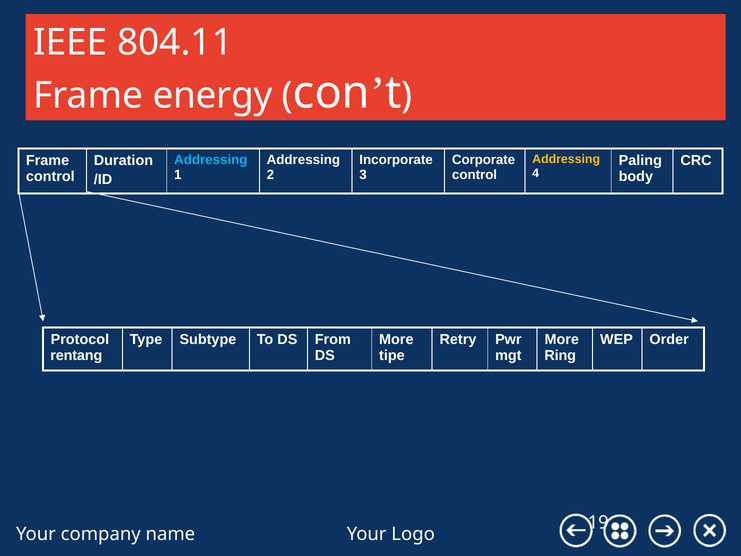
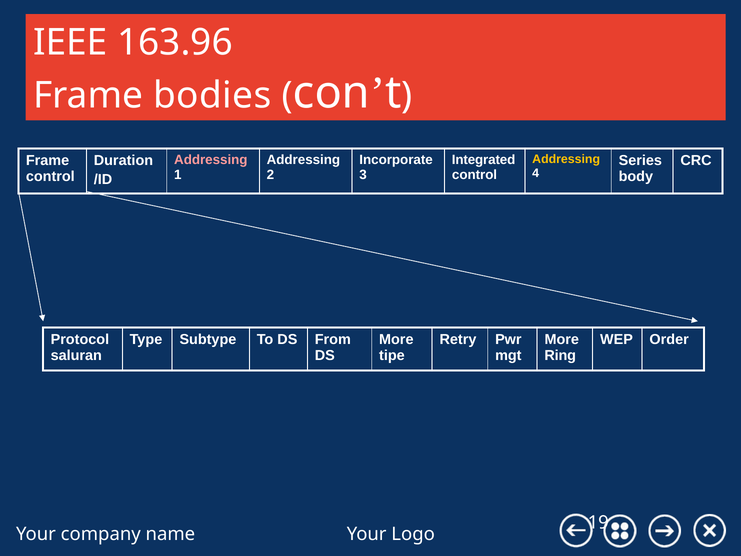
804.11: 804.11 -> 163.96
energy: energy -> bodies
Addressing at (211, 160) colour: light blue -> pink
Corporate: Corporate -> Integrated
Paling: Paling -> Series
rentang: rentang -> saluran
